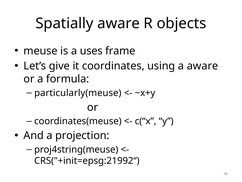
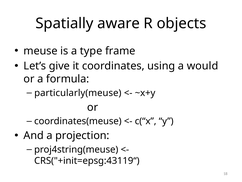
uses: uses -> type
a aware: aware -> would
CRS("+init=epsg:21992“: CRS("+init=epsg:21992“ -> CRS("+init=epsg:43119“
